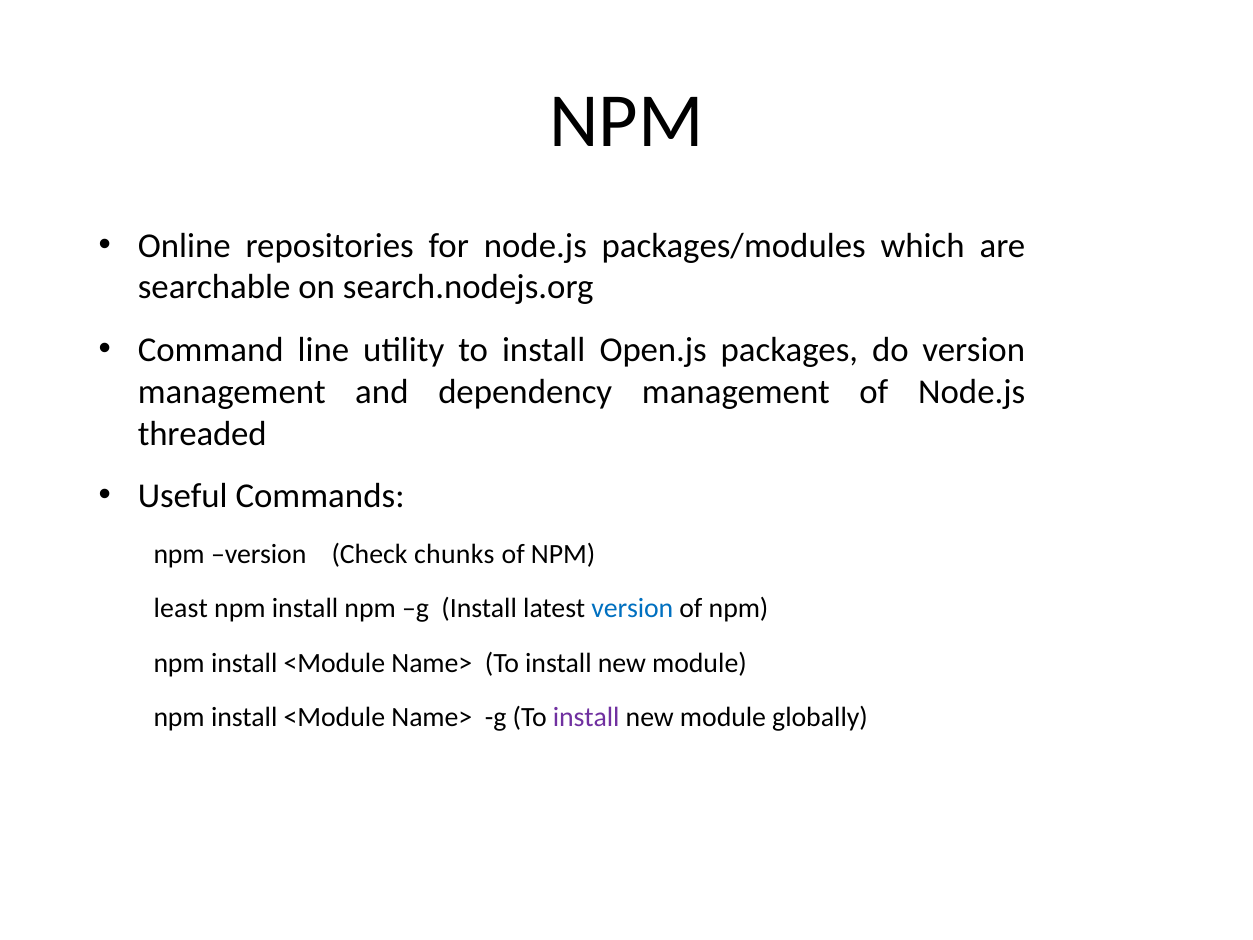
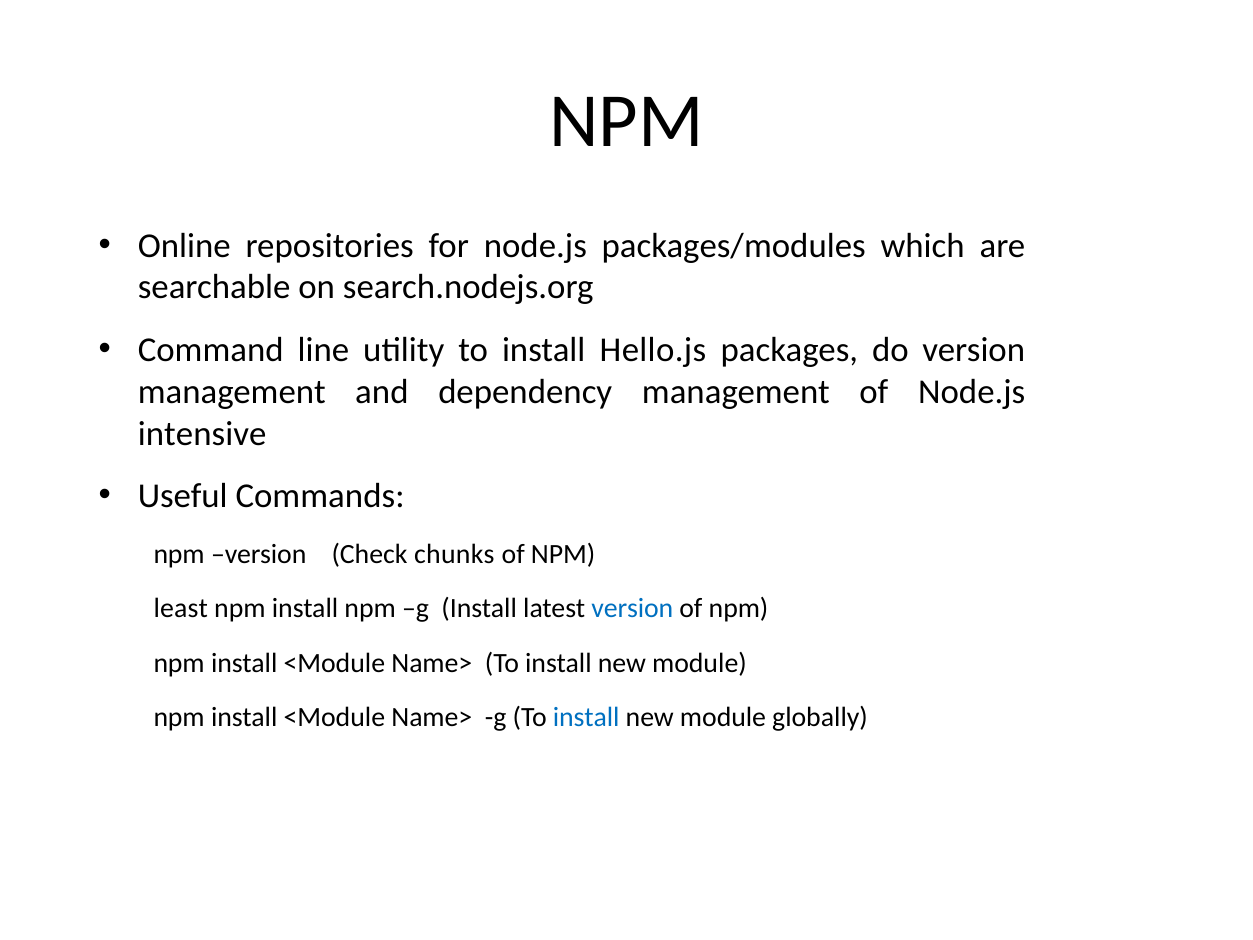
Open.js: Open.js -> Hello.js
threaded: threaded -> intensive
install at (586, 717) colour: purple -> blue
